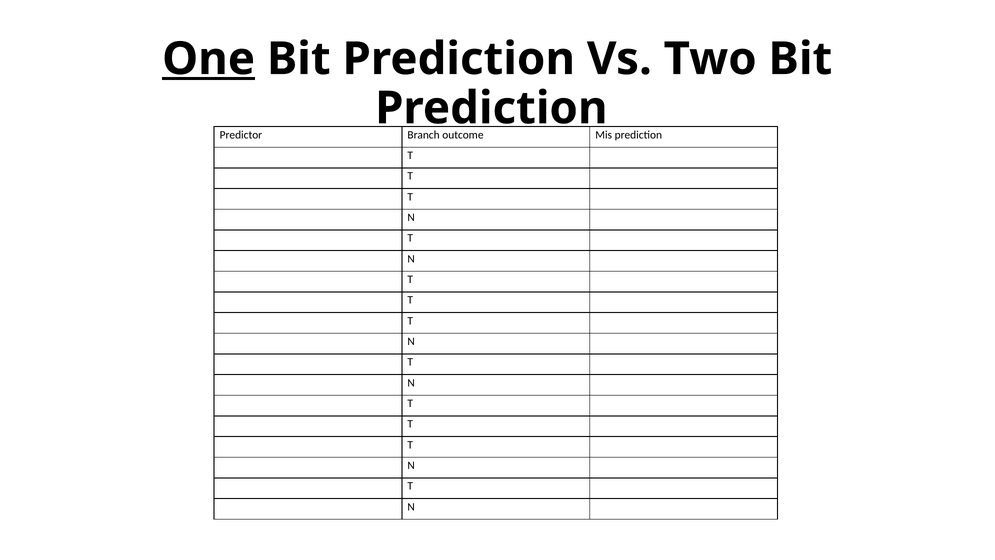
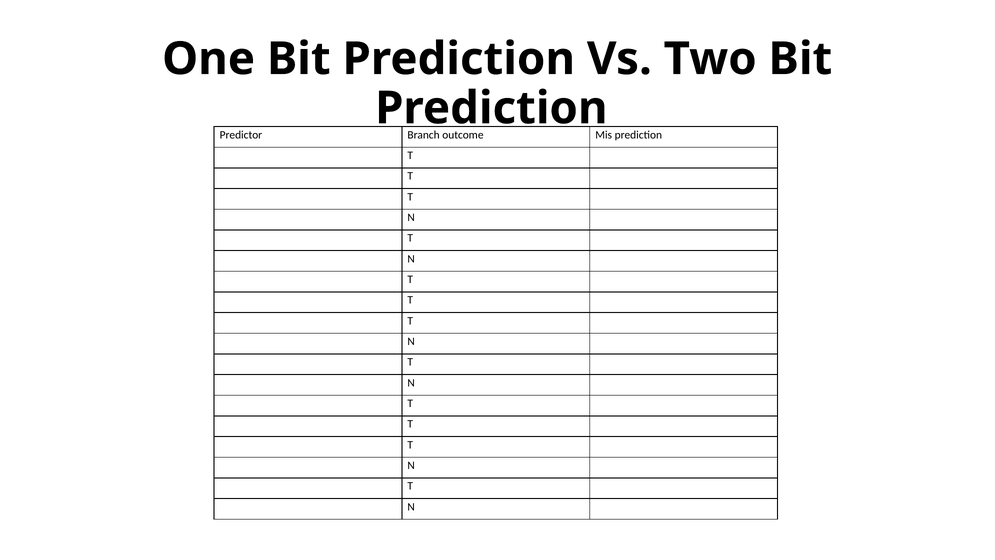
One underline: present -> none
